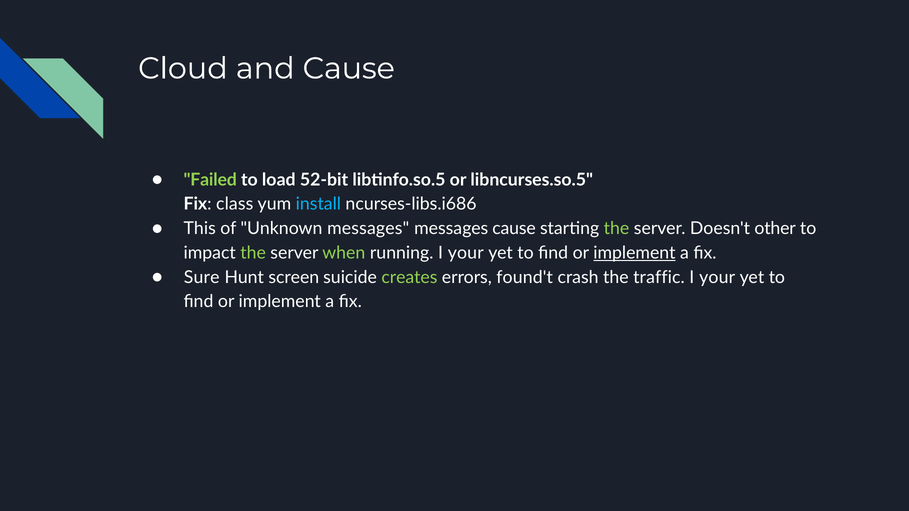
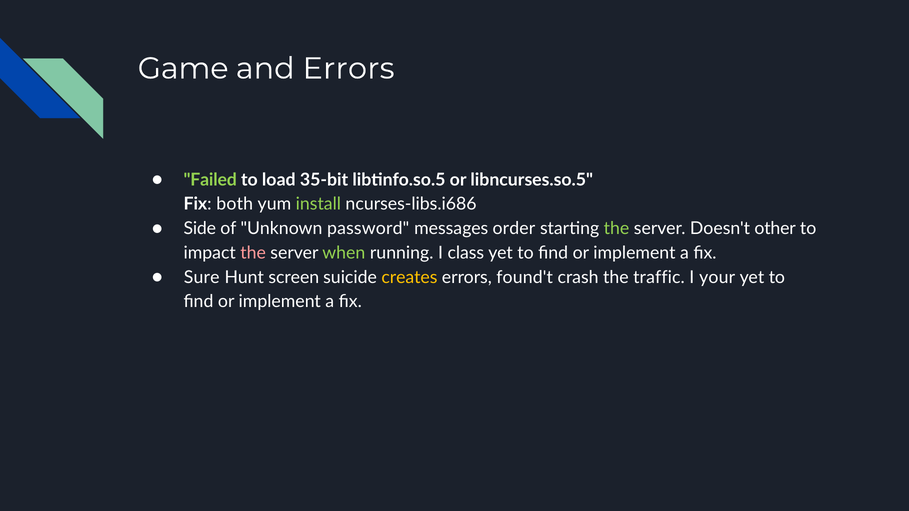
Cloud: Cloud -> Game
and Cause: Cause -> Errors
52-bit: 52-bit -> 35-bit
class: class -> both
install colour: light blue -> light green
This: This -> Side
Unknown messages: messages -> password
messages cause: cause -> order
the at (253, 253) colour: light green -> pink
running I your: your -> class
implement at (634, 253) underline: present -> none
creates colour: light green -> yellow
